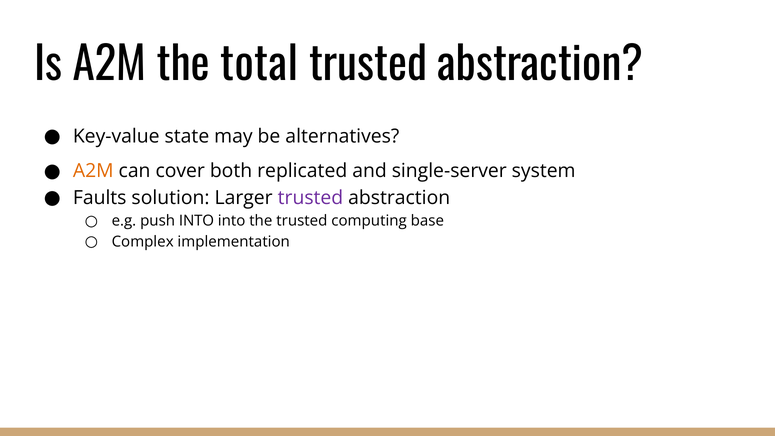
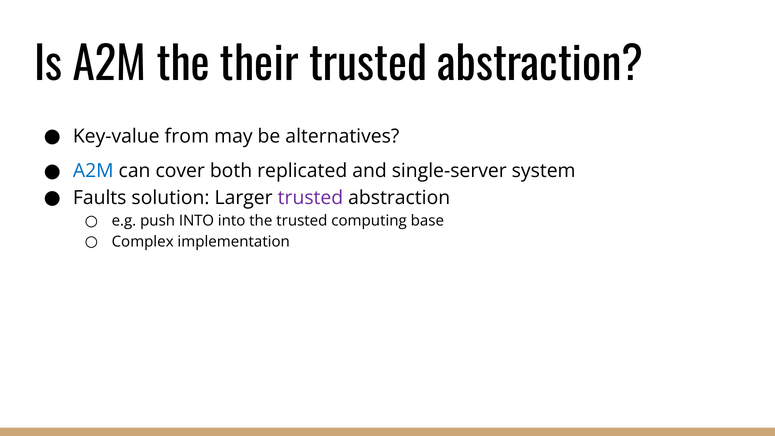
total: total -> their
state: state -> from
A2M at (93, 171) colour: orange -> blue
